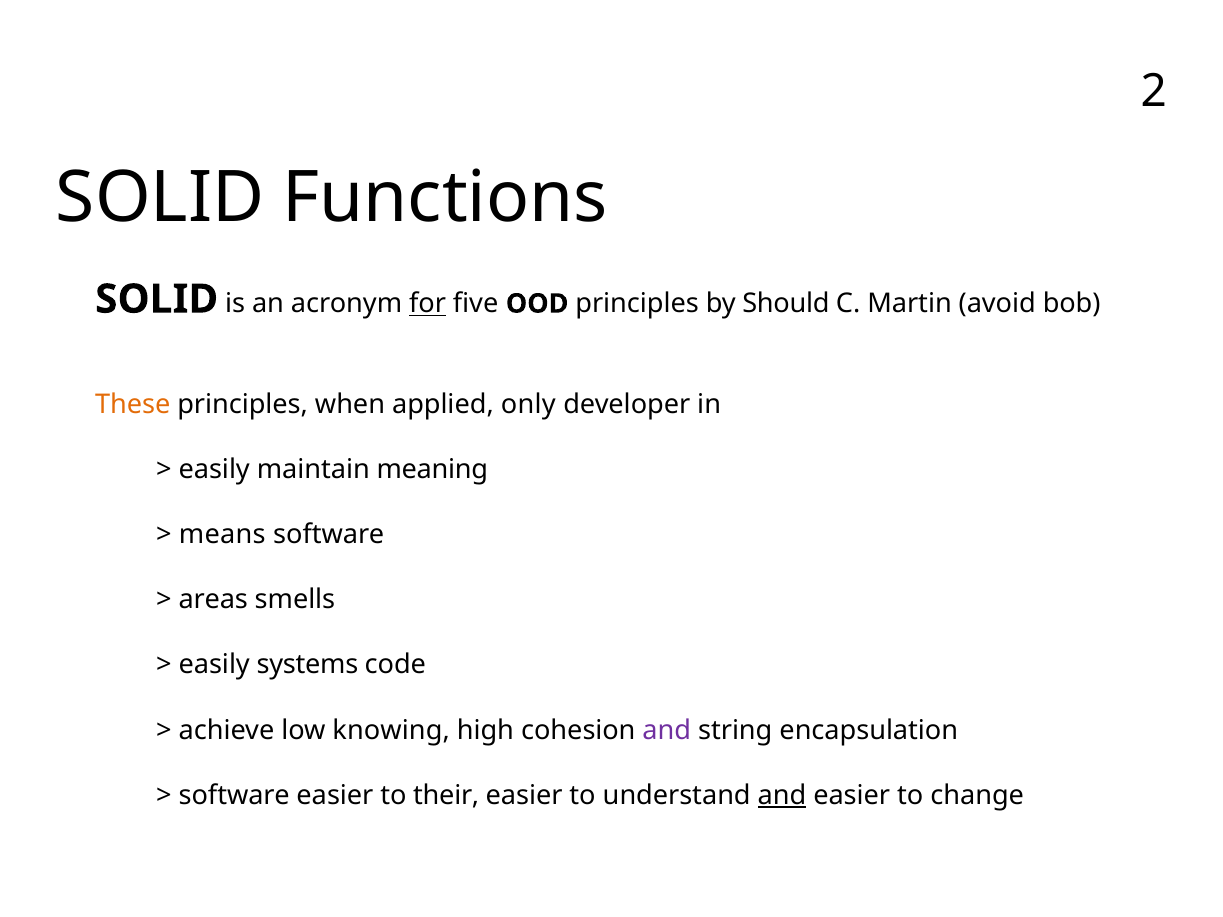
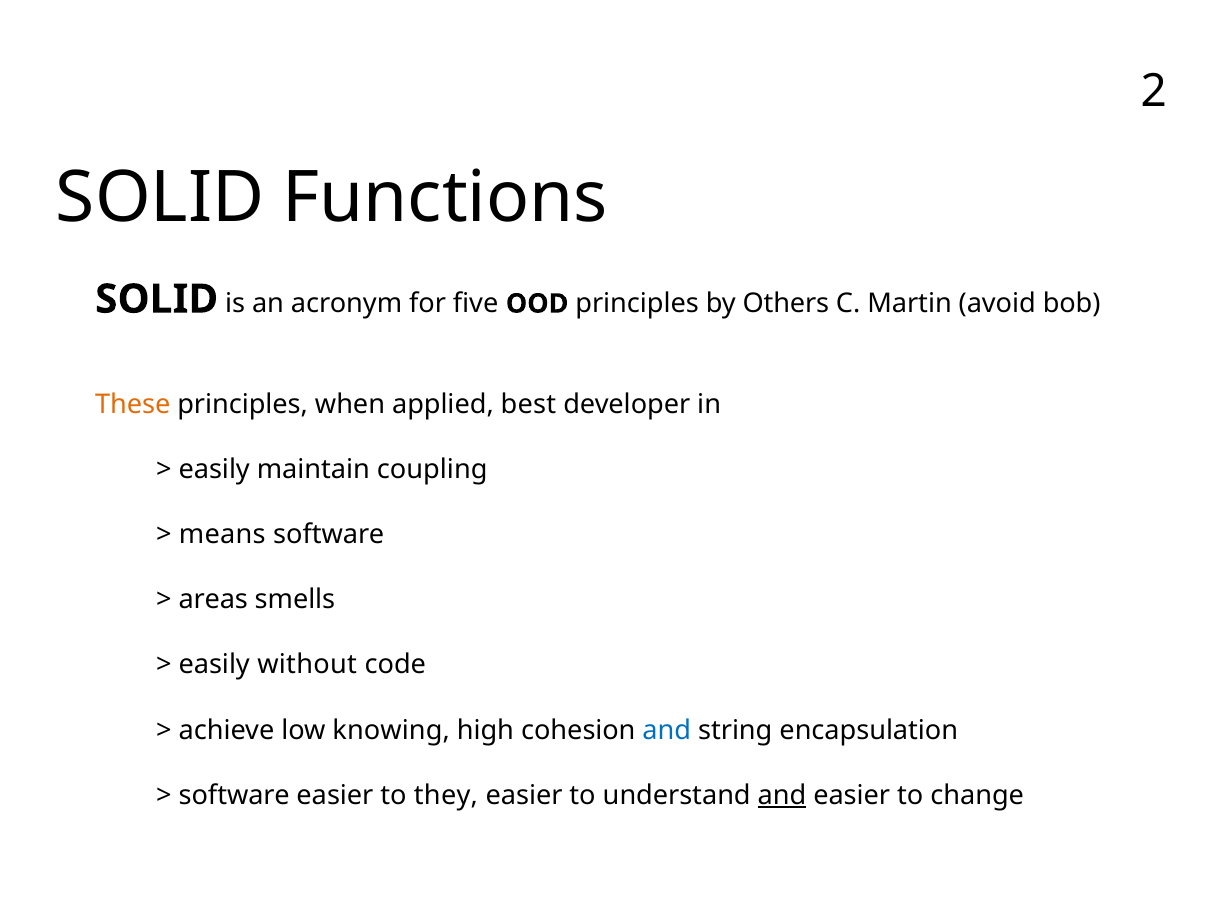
for underline: present -> none
Should: Should -> Others
only: only -> best
meaning: meaning -> coupling
systems: systems -> without
and at (667, 730) colour: purple -> blue
their: their -> they
